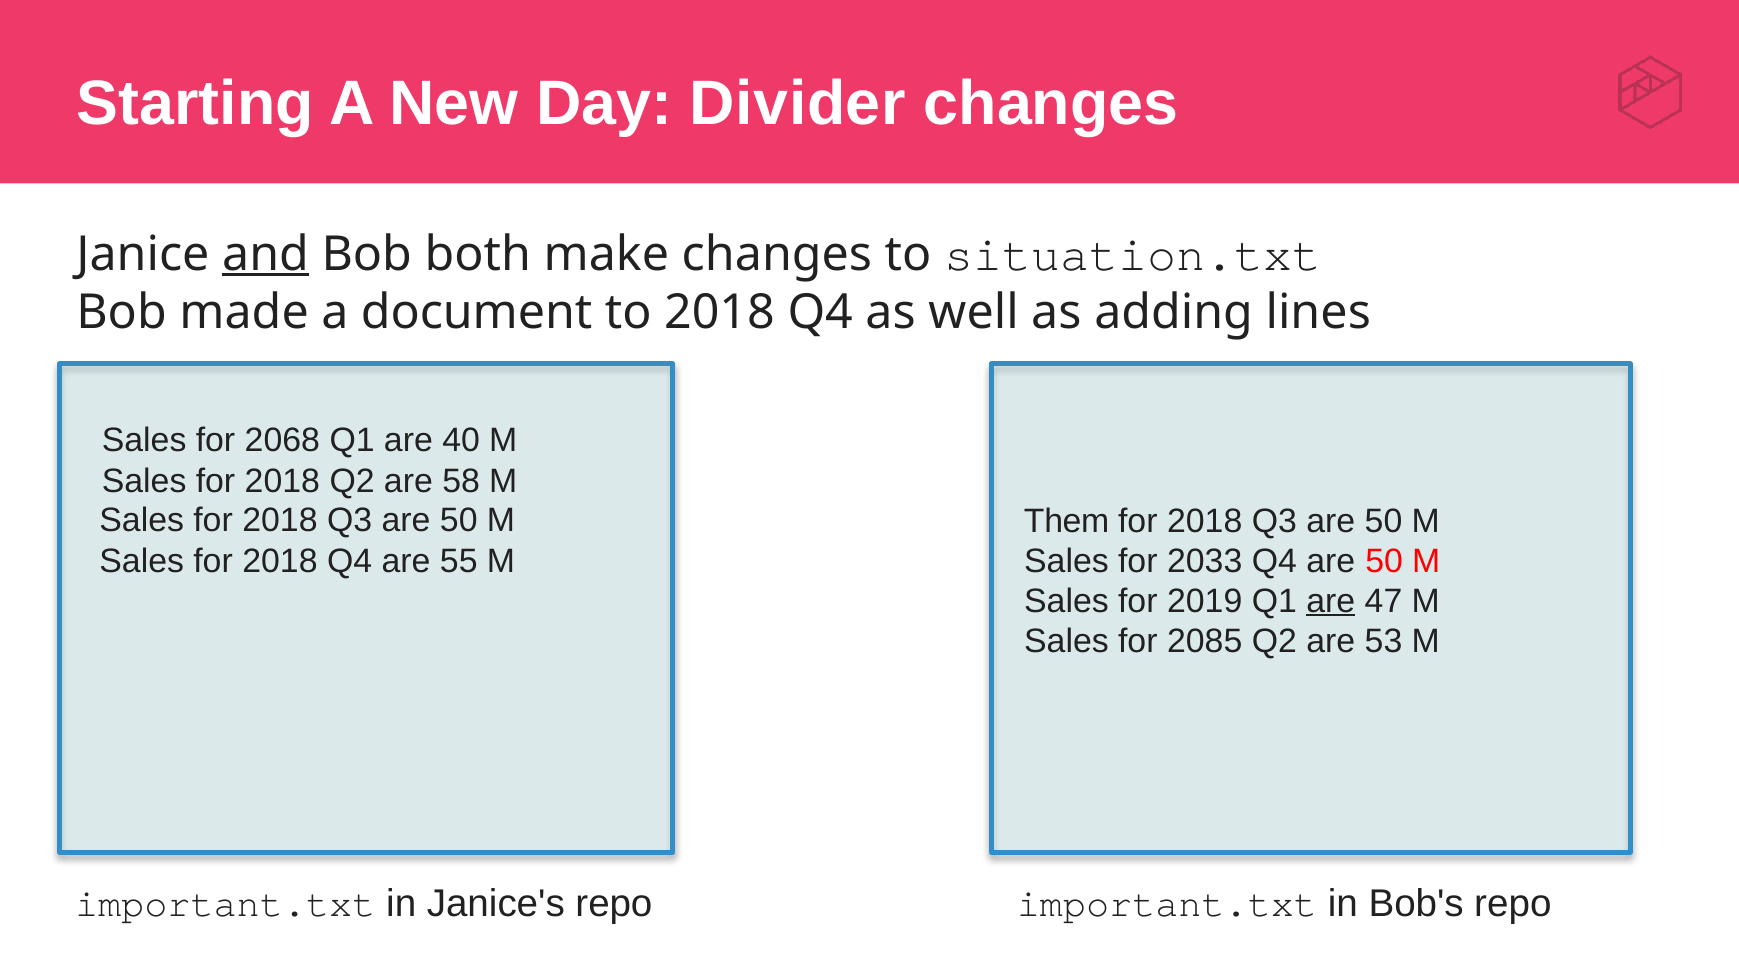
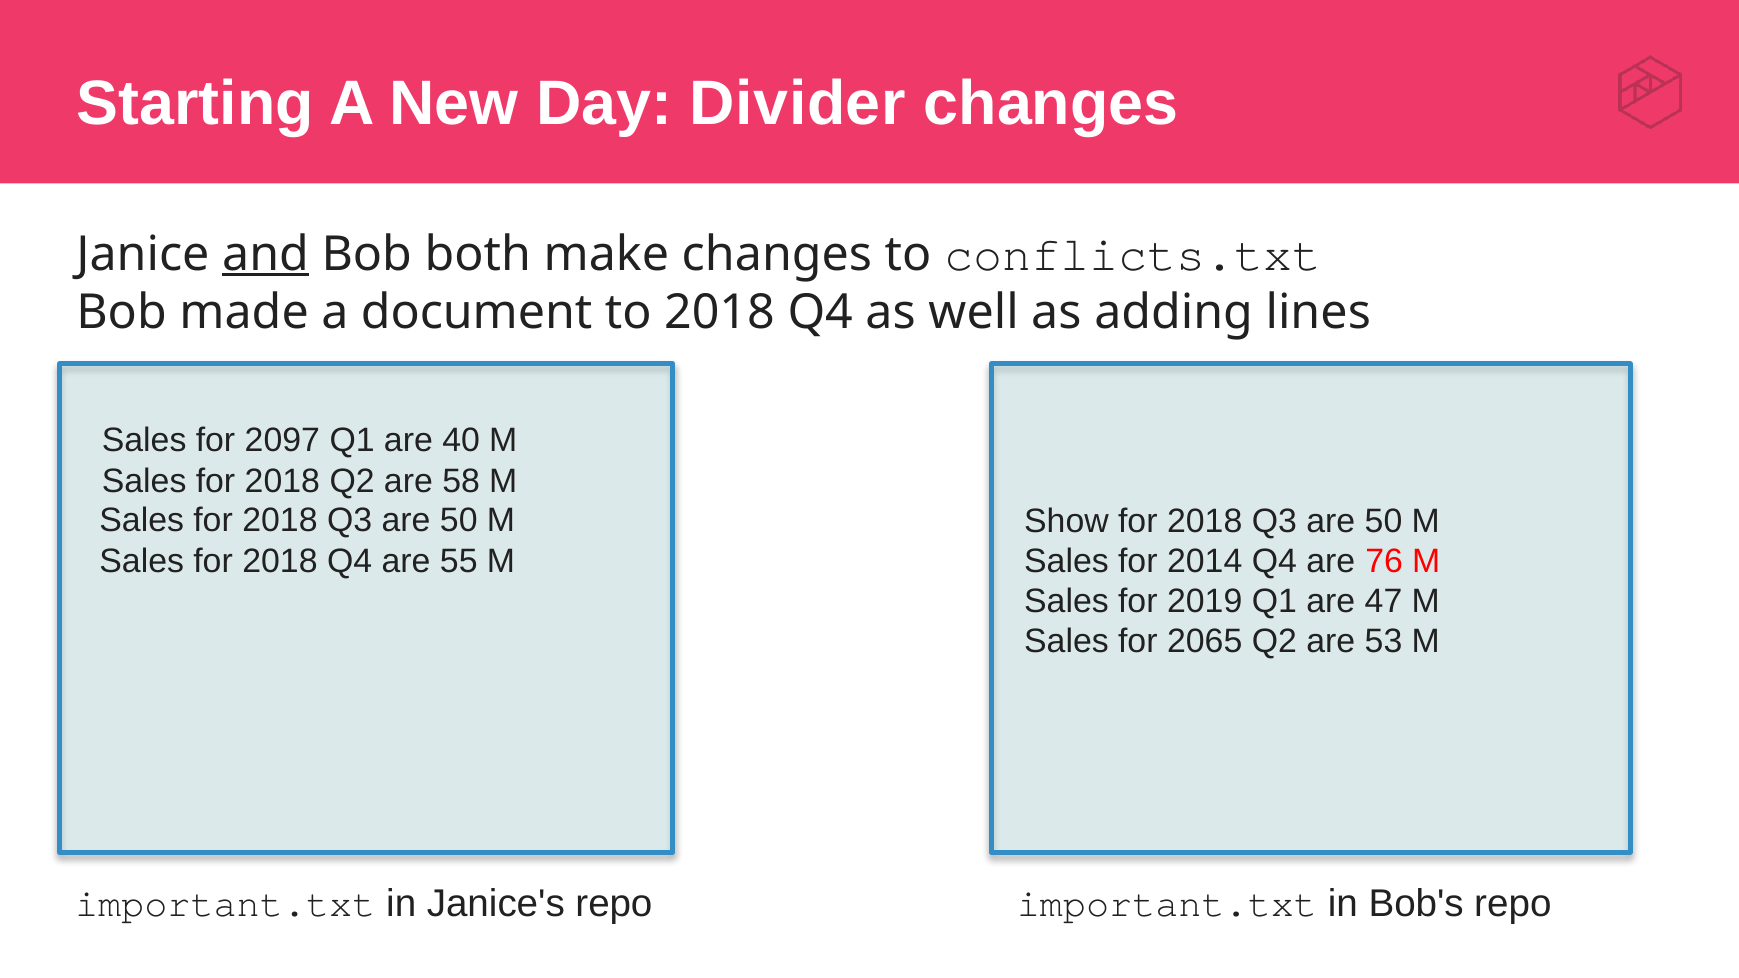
situation.txt: situation.txt -> conflicts.txt
2068: 2068 -> 2097
Them: Them -> Show
2033: 2033 -> 2014
Q4 are 50: 50 -> 76
are at (1331, 601) underline: present -> none
2085: 2085 -> 2065
